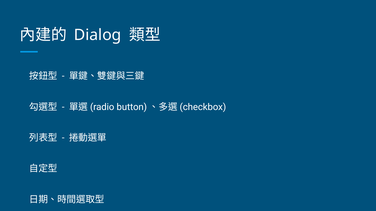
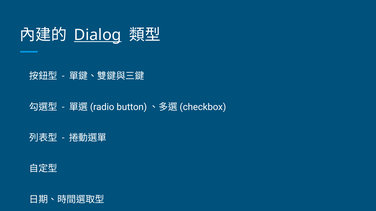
Dialog underline: none -> present
